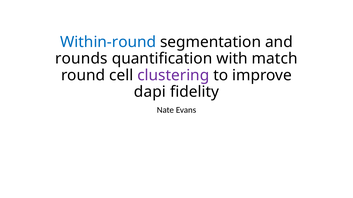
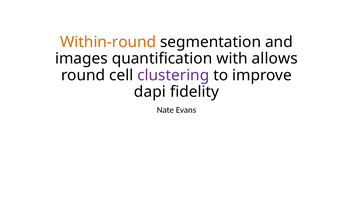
Within-round colour: blue -> orange
rounds: rounds -> images
match: match -> allows
